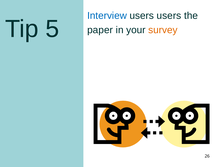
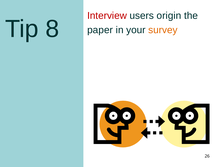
Interview colour: blue -> red
users users: users -> origin
5: 5 -> 8
